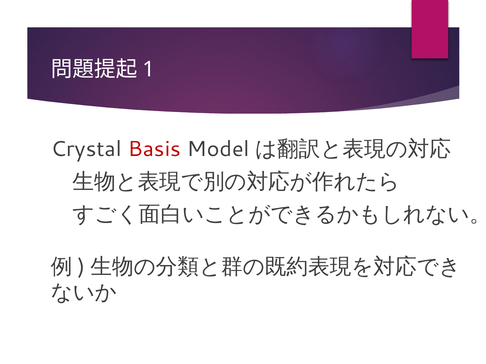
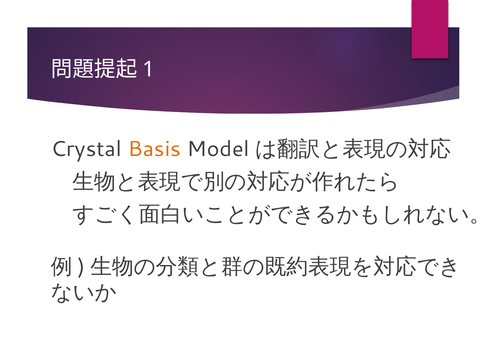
Basis colour: red -> orange
